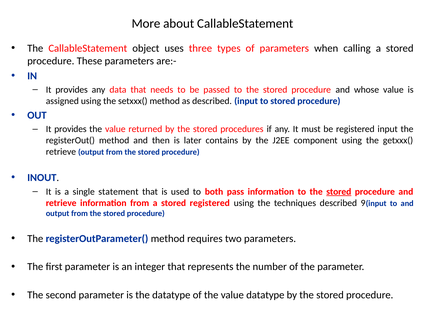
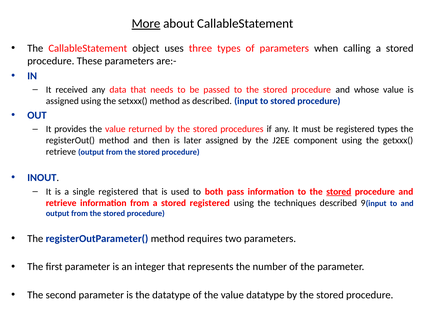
More underline: none -> present
provides at (72, 90): provides -> received
registered input: input -> types
later contains: contains -> assigned
single statement: statement -> registered
